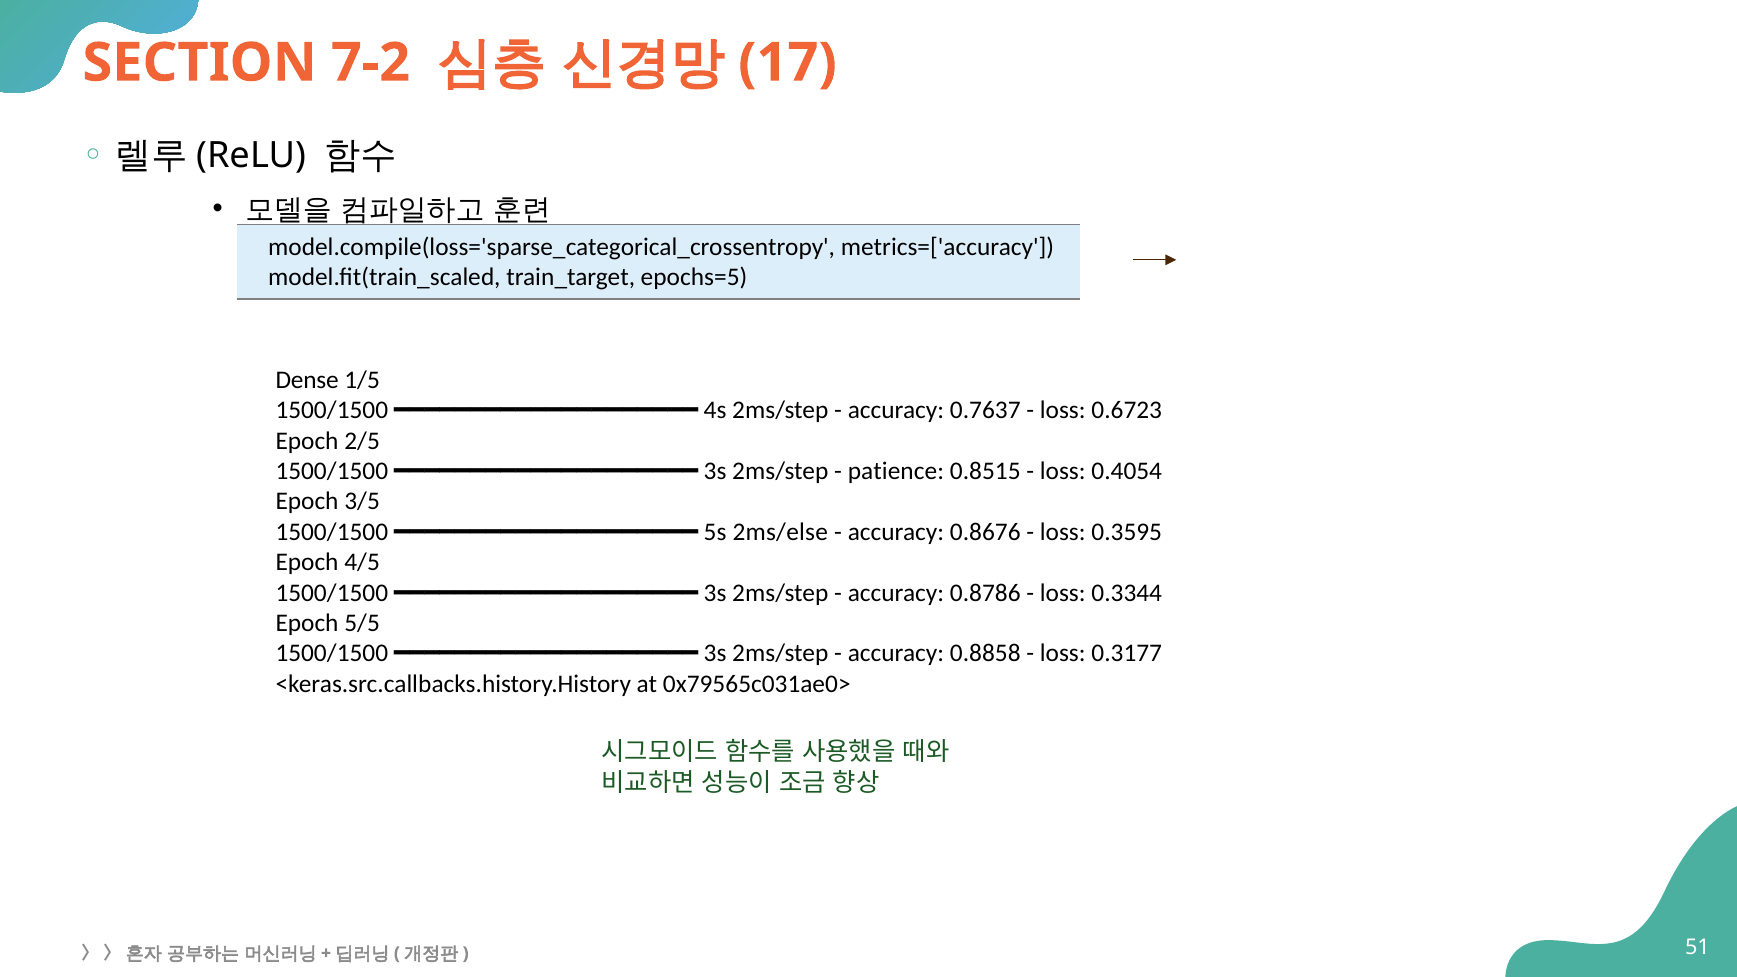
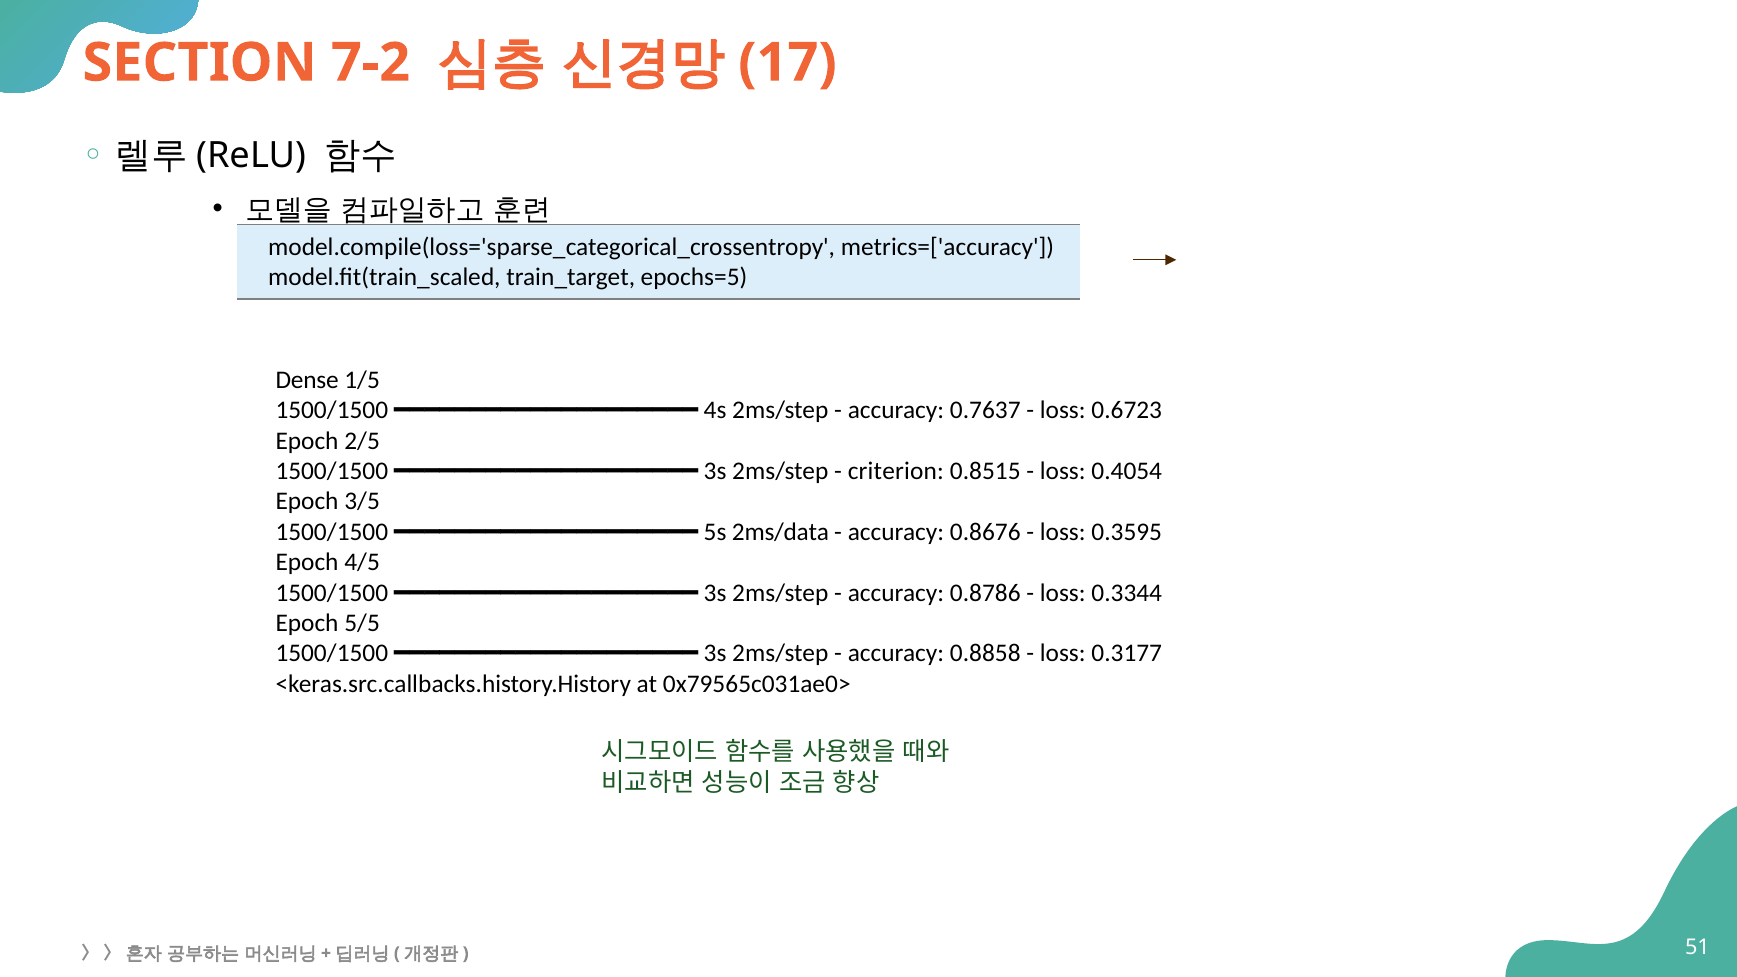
patience: patience -> criterion
2ms/else: 2ms/else -> 2ms/data
